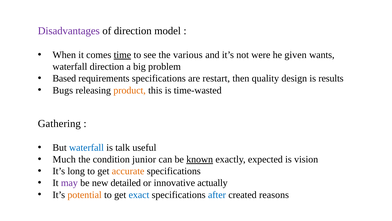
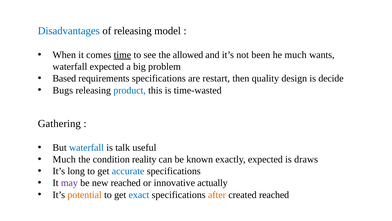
Disadvantages colour: purple -> blue
of direction: direction -> releasing
various: various -> allowed
were: were -> been
he given: given -> much
waterfall direction: direction -> expected
results: results -> decide
product colour: orange -> blue
junior: junior -> reality
known underline: present -> none
vision: vision -> draws
accurate colour: orange -> blue
new detailed: detailed -> reached
after colour: blue -> orange
created reasons: reasons -> reached
